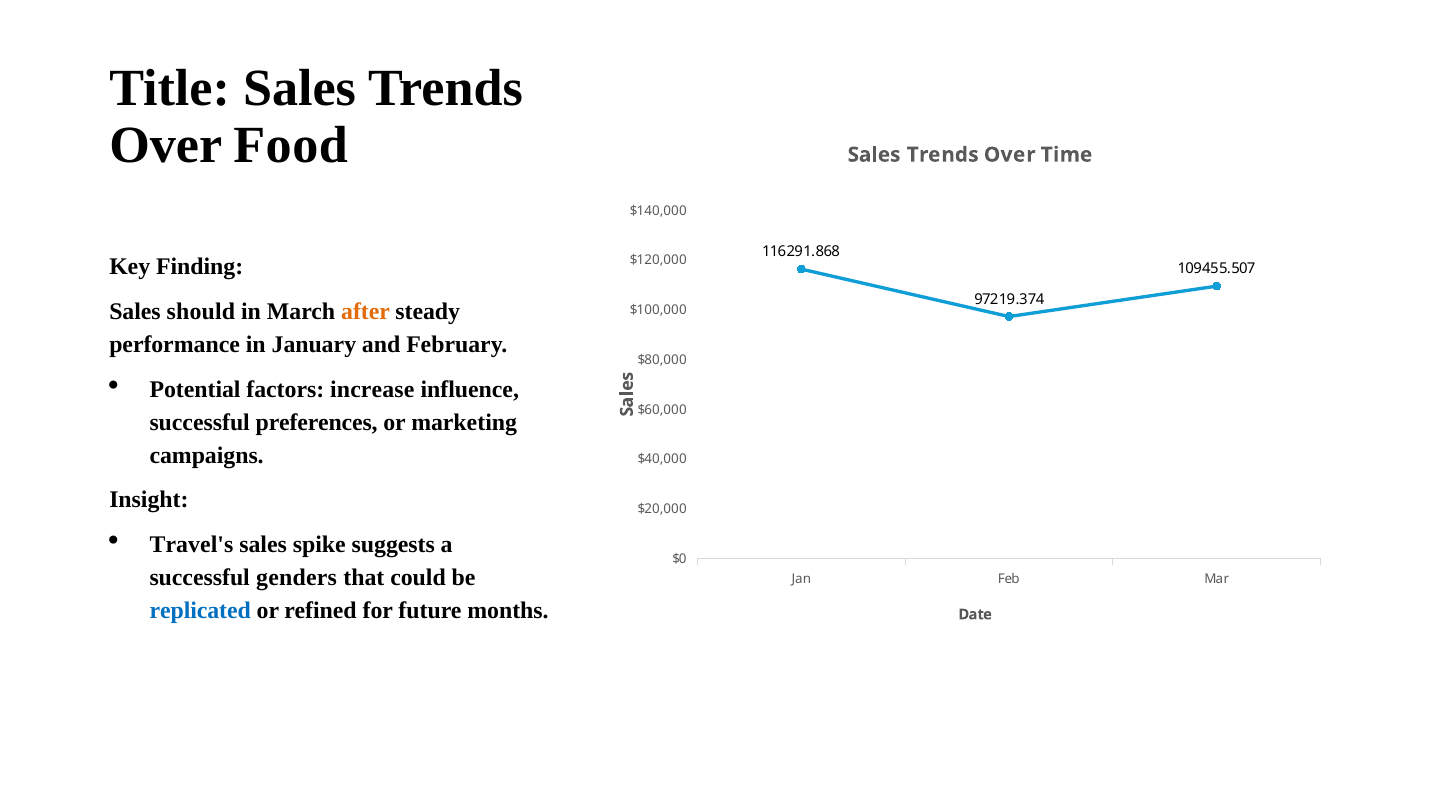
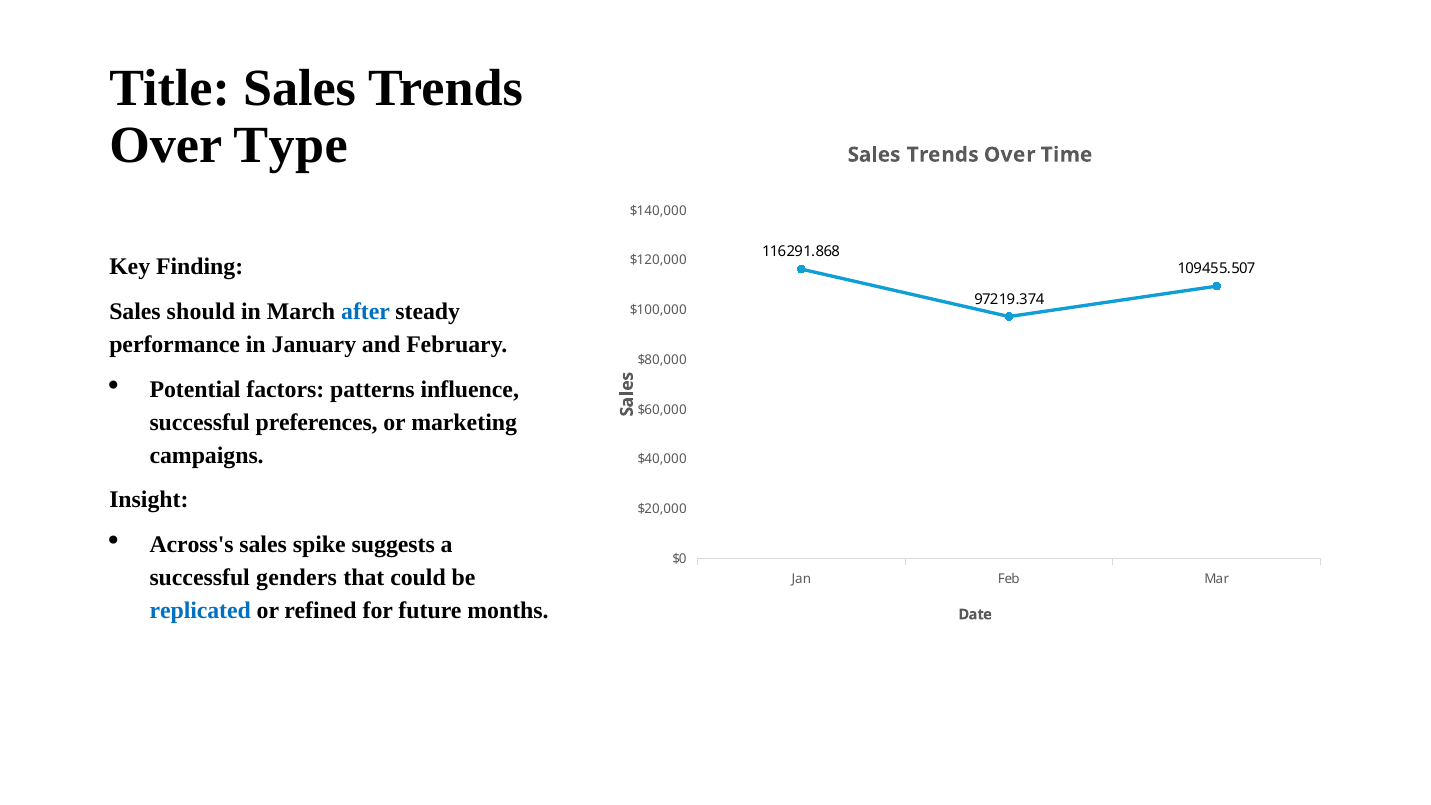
Food: Food -> Type
after colour: orange -> blue
increase: increase -> patterns
Travel's: Travel's -> Across's
